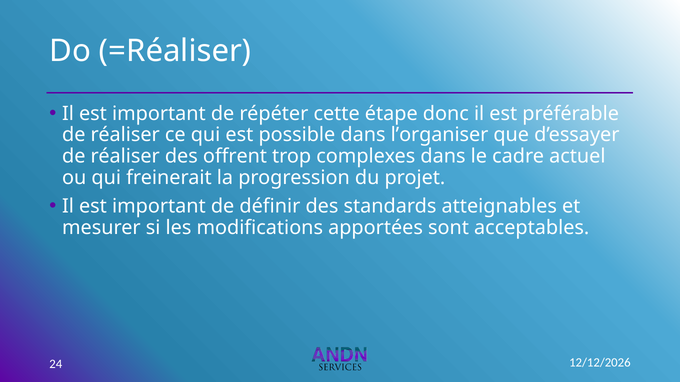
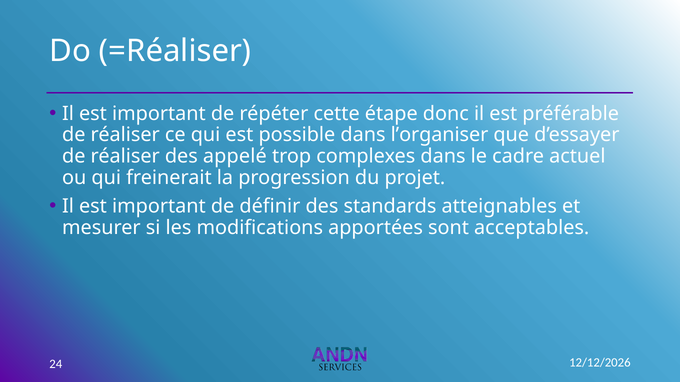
offrent: offrent -> appelé
